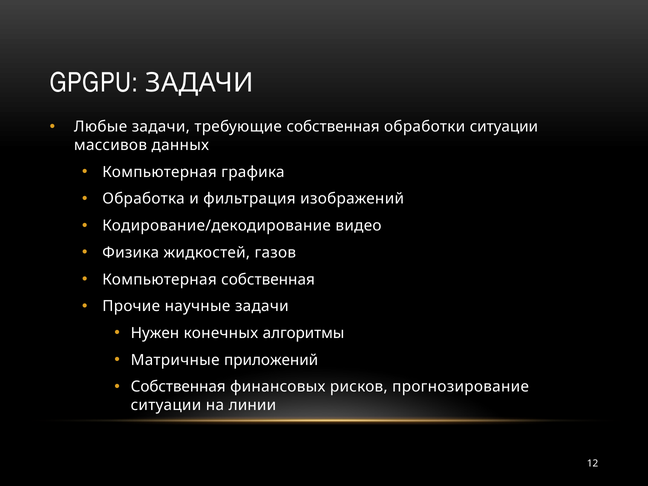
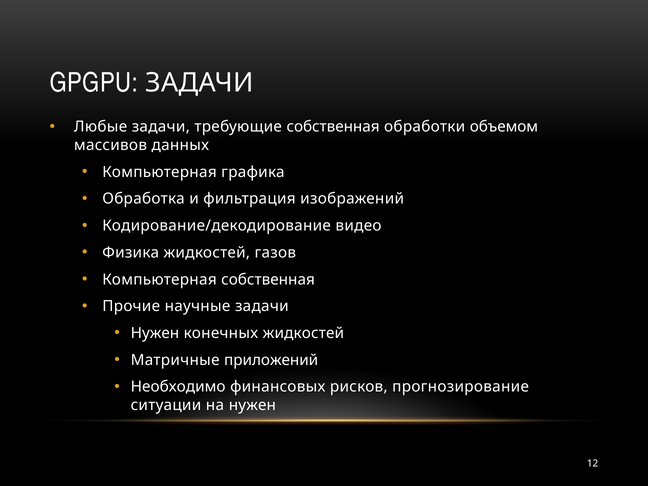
обработки ситуации: ситуации -> объемом
конечных алгоритмы: алгоритмы -> жидкостей
Собственная at (178, 387): Собственная -> Необходимо
на линии: линии -> нужен
